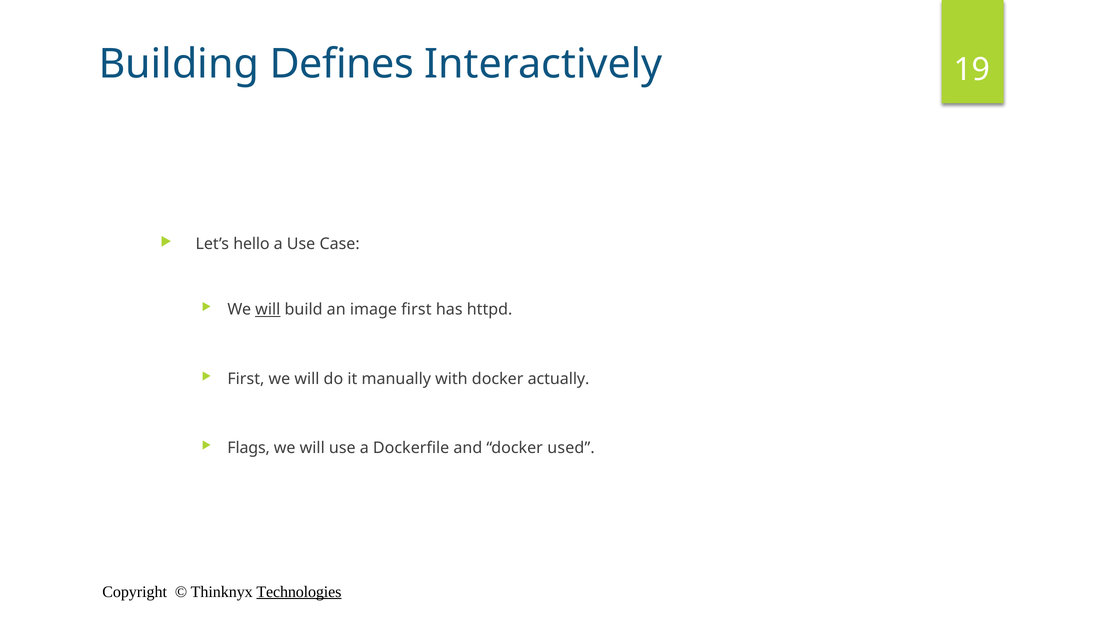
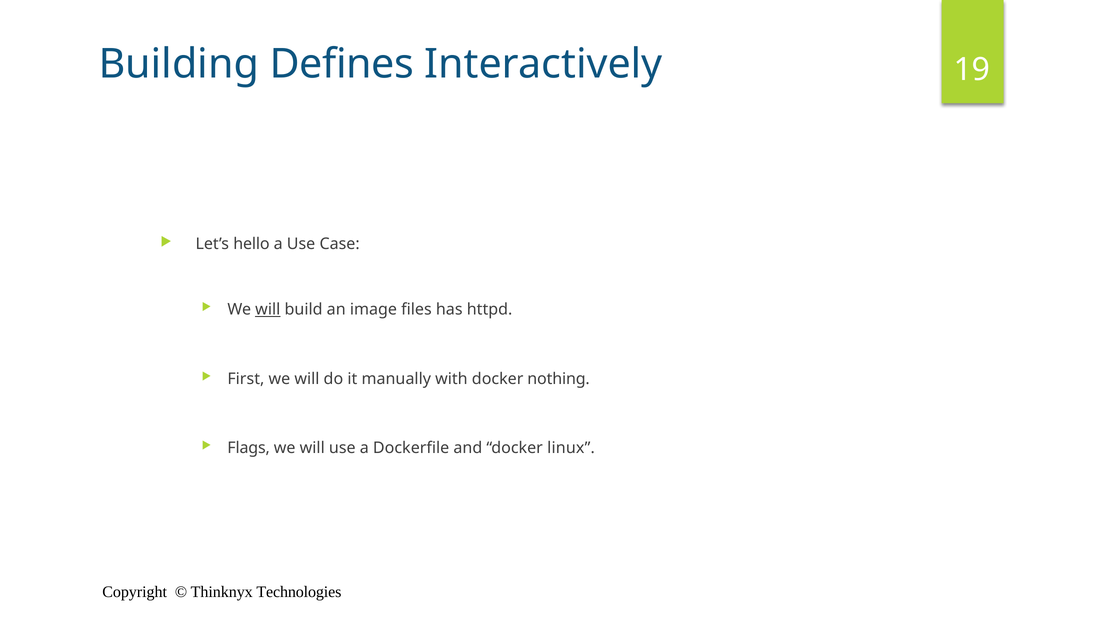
image first: first -> files
actually: actually -> nothing
used: used -> linux
Technologies underline: present -> none
